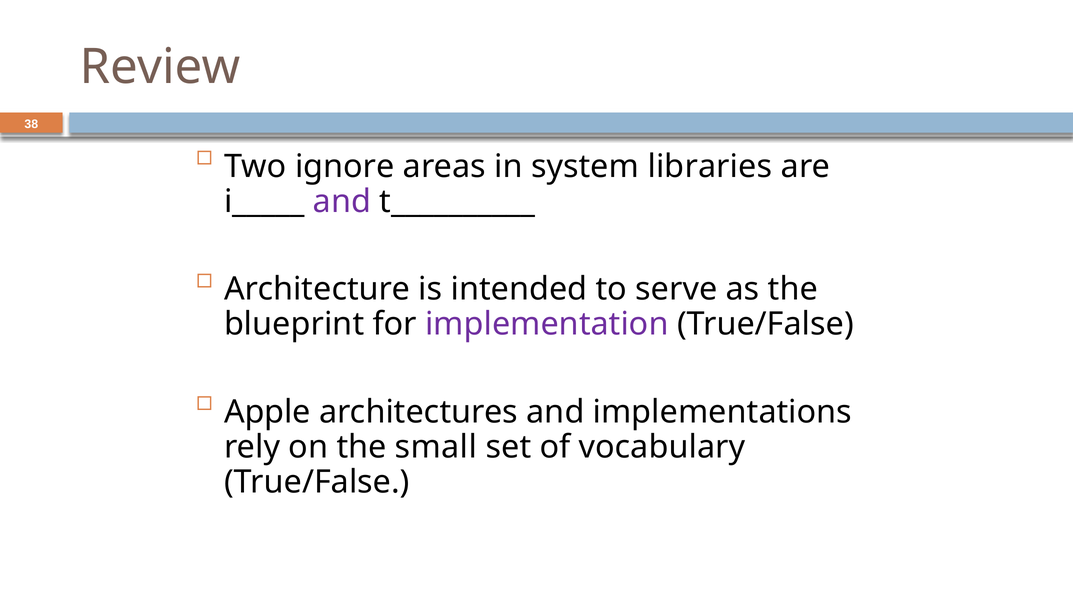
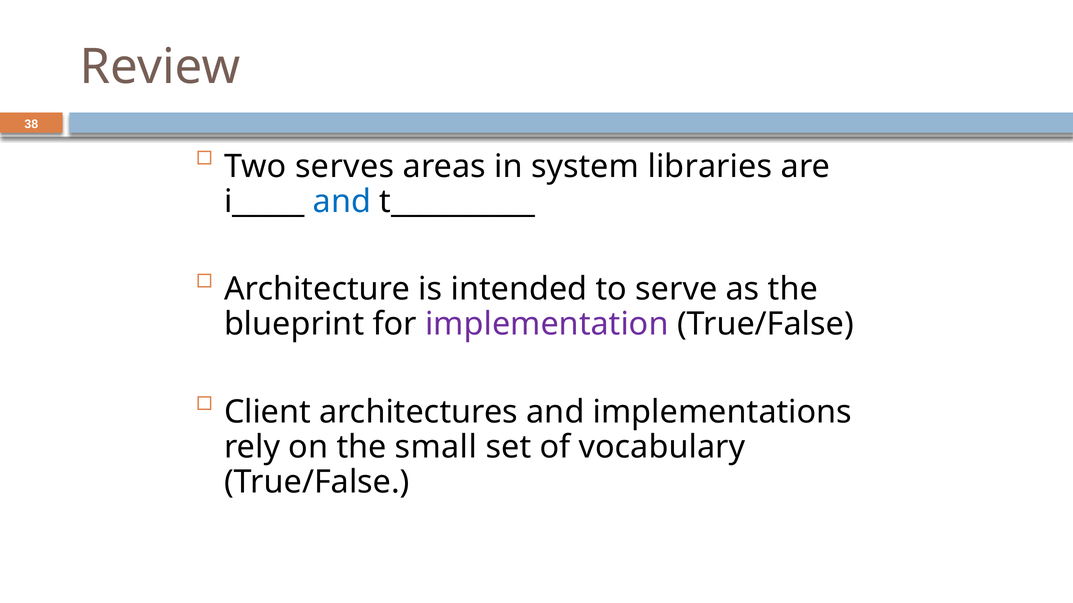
ignore: ignore -> serves
and at (342, 202) colour: purple -> blue
Apple: Apple -> Client
